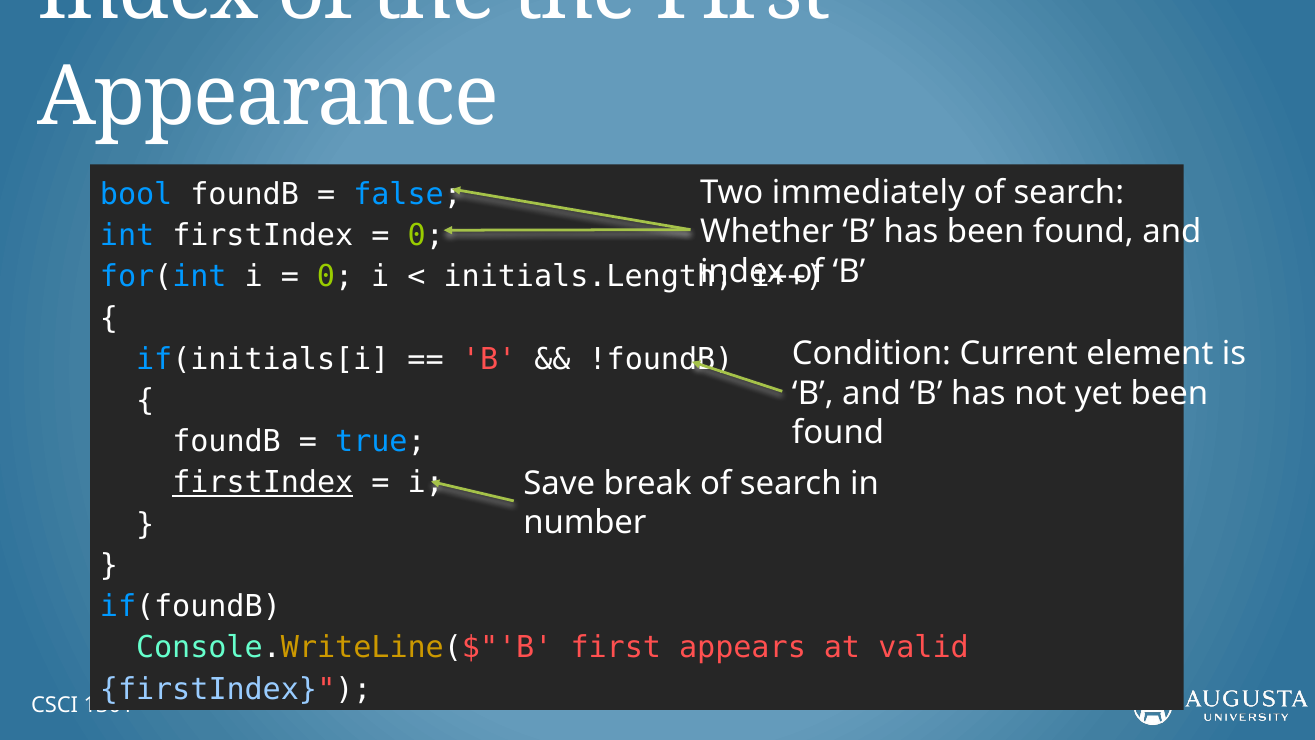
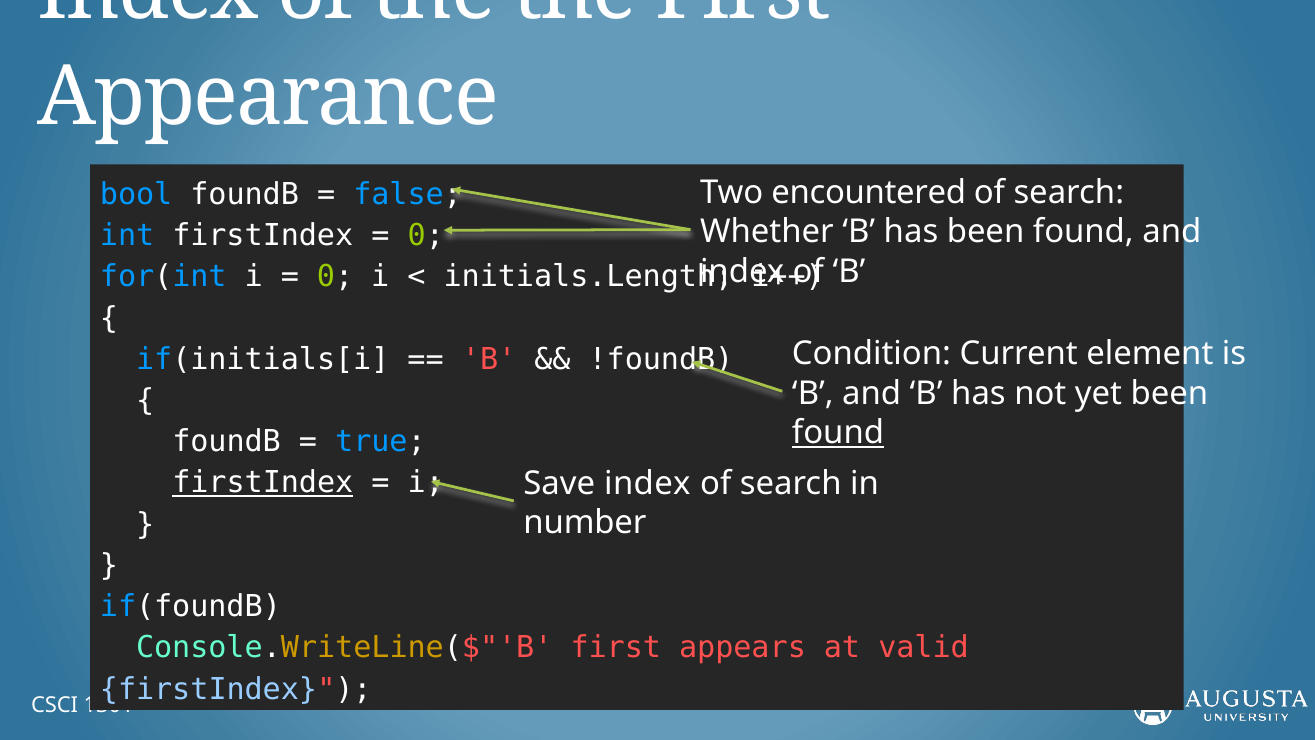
immediately: immediately -> encountered
found at (838, 433) underline: none -> present
Save break: break -> index
